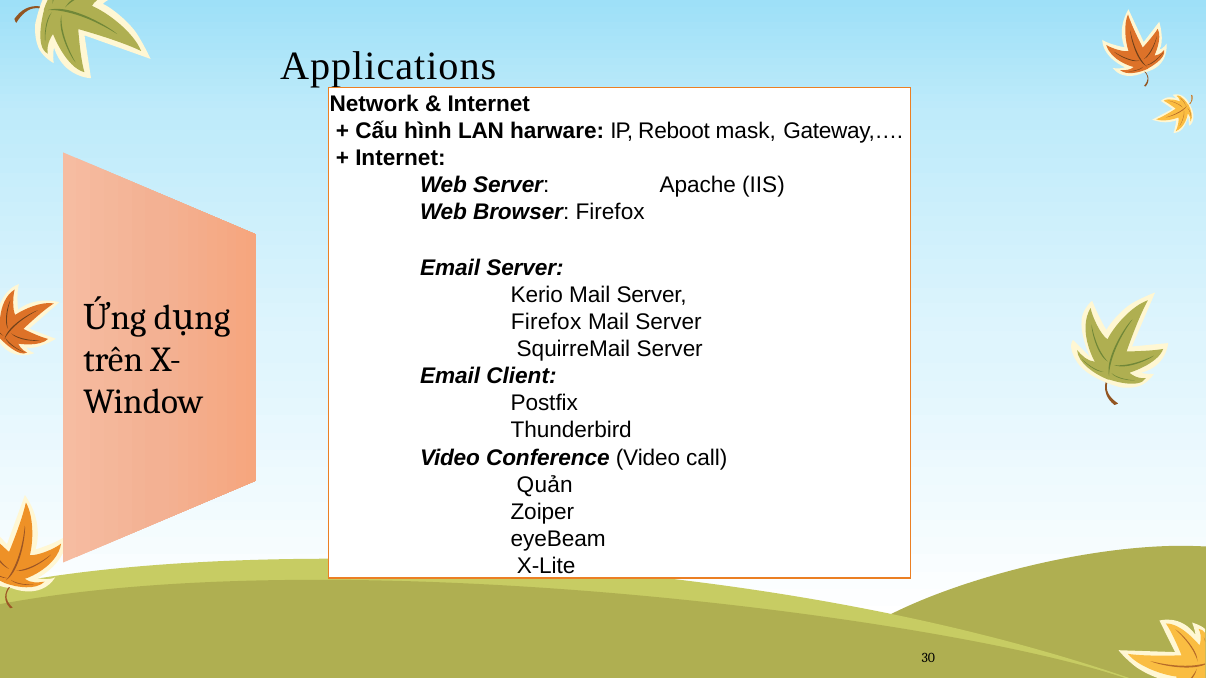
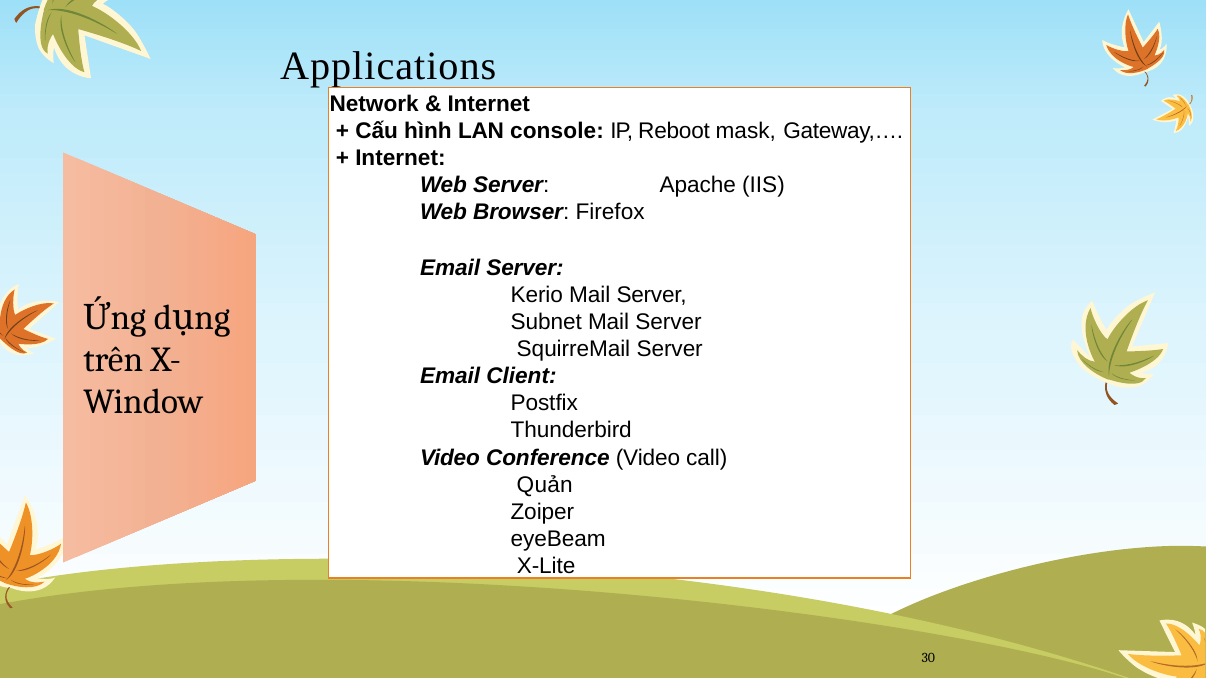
harware: harware -> console
Firefox at (546, 322): Firefox -> Subnet
